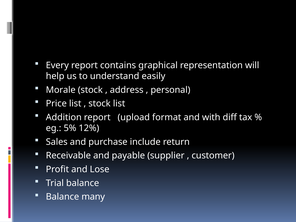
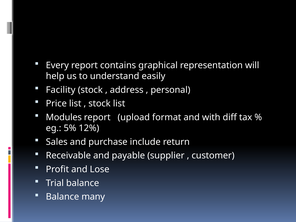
Morale: Morale -> Facility
Addition: Addition -> Modules
